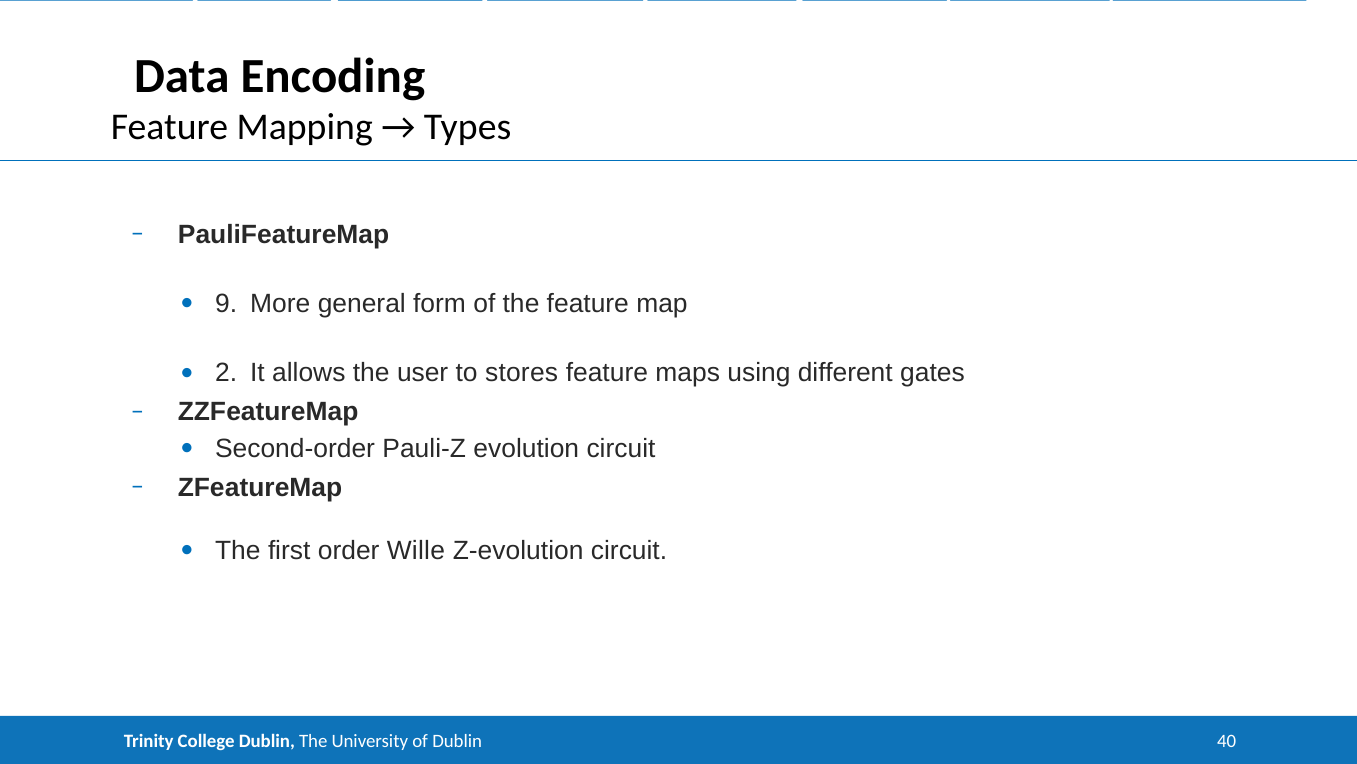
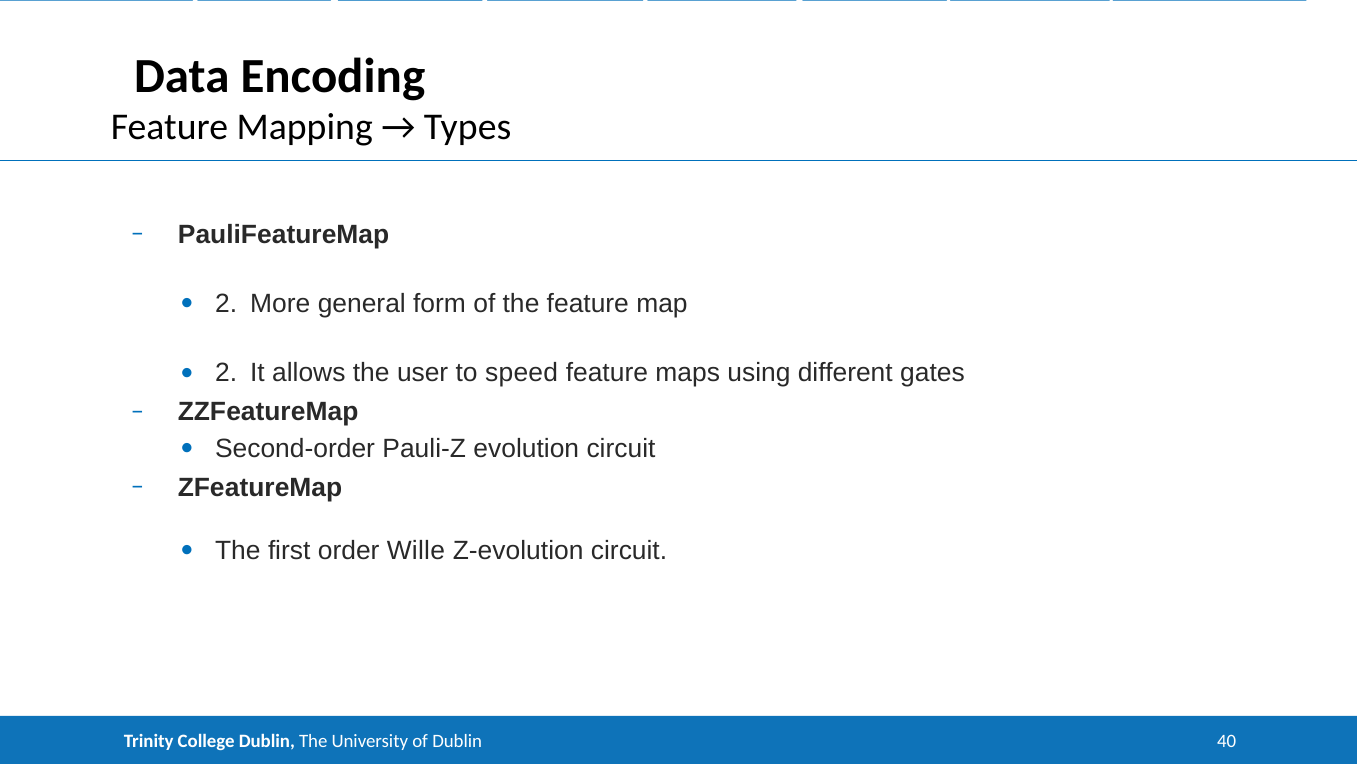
9 at (226, 304): 9 -> 2
stores: stores -> speed
